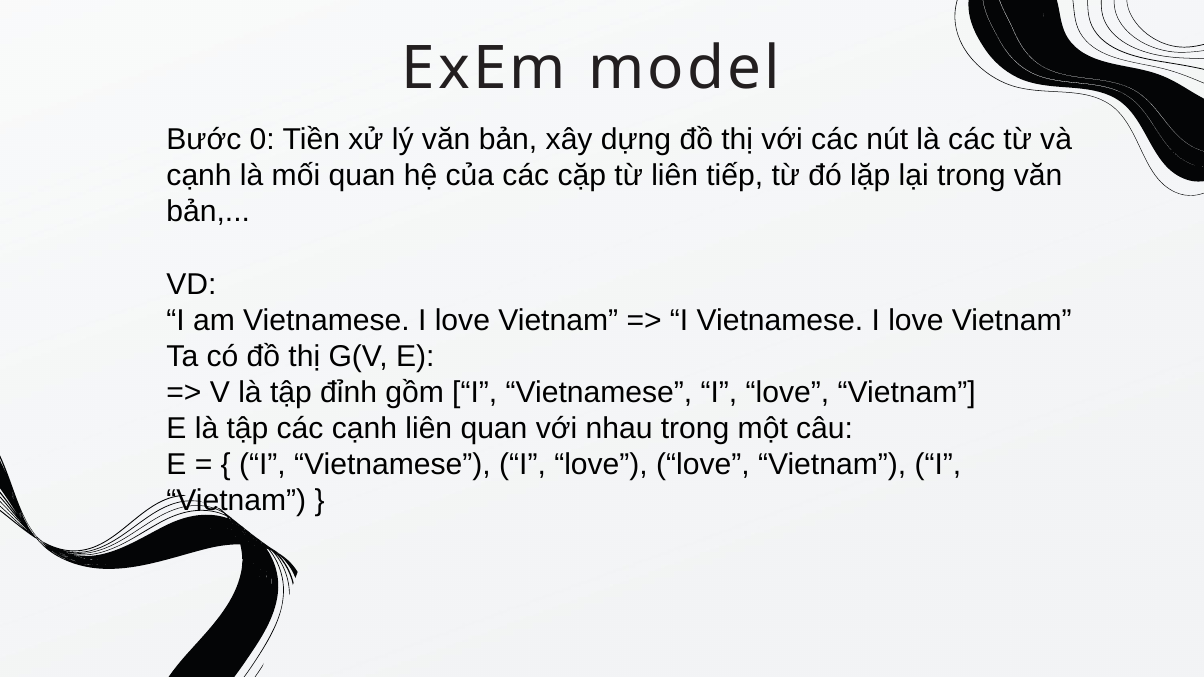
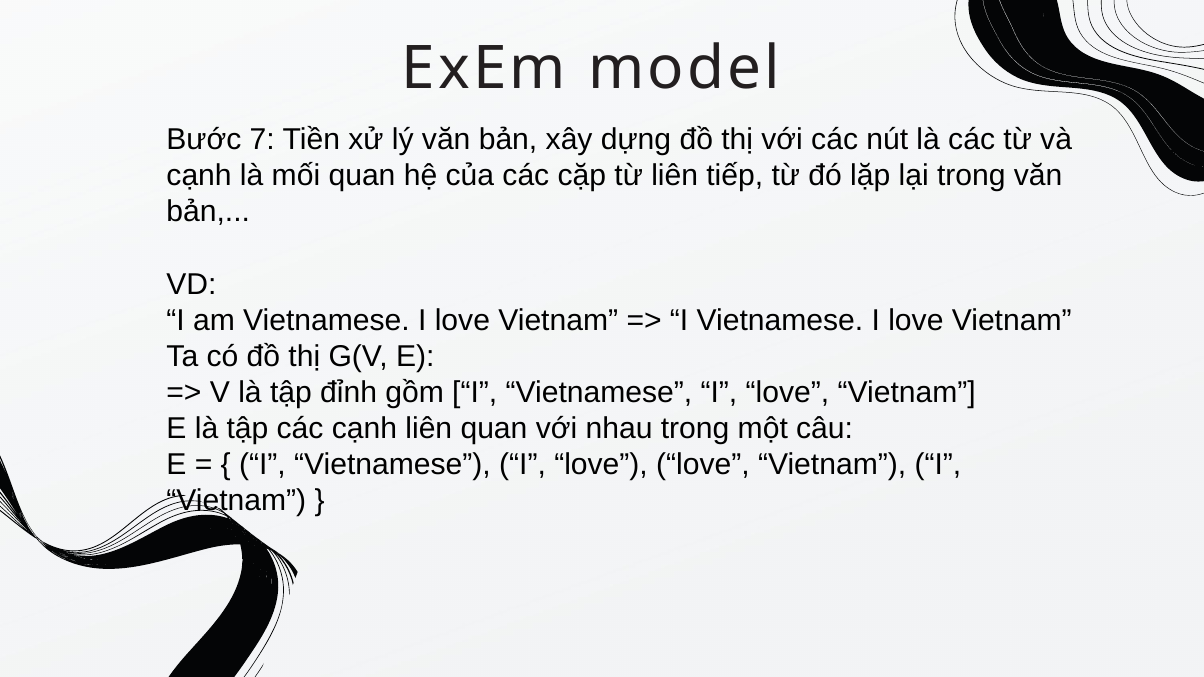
0: 0 -> 7
